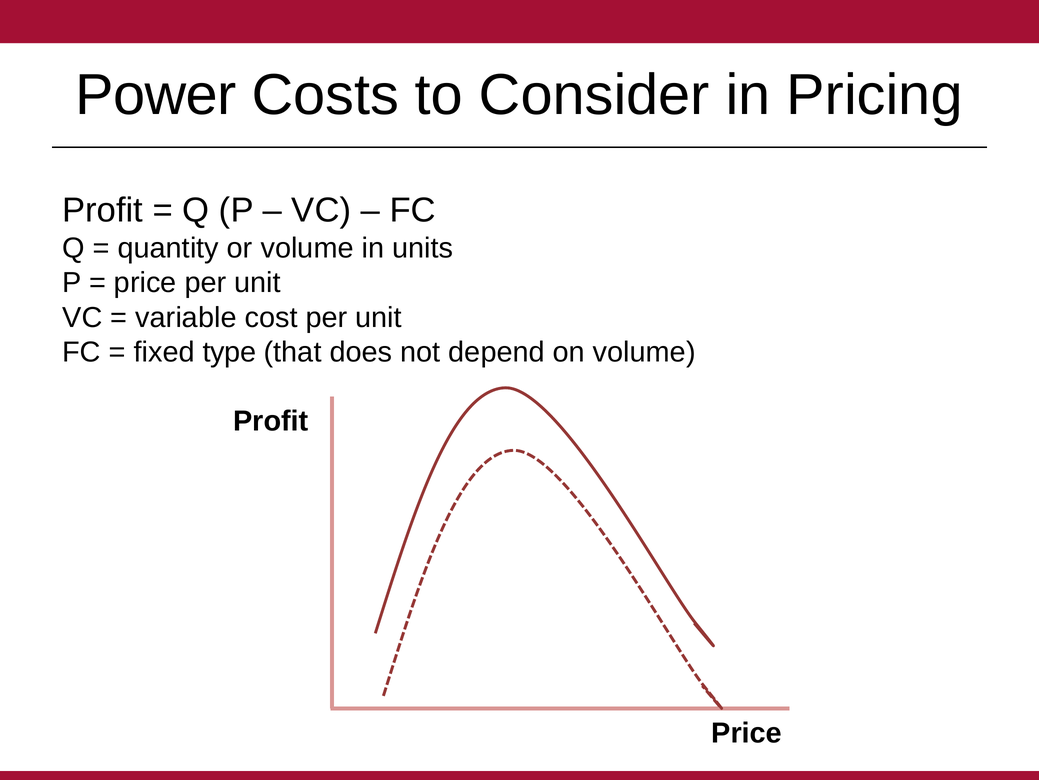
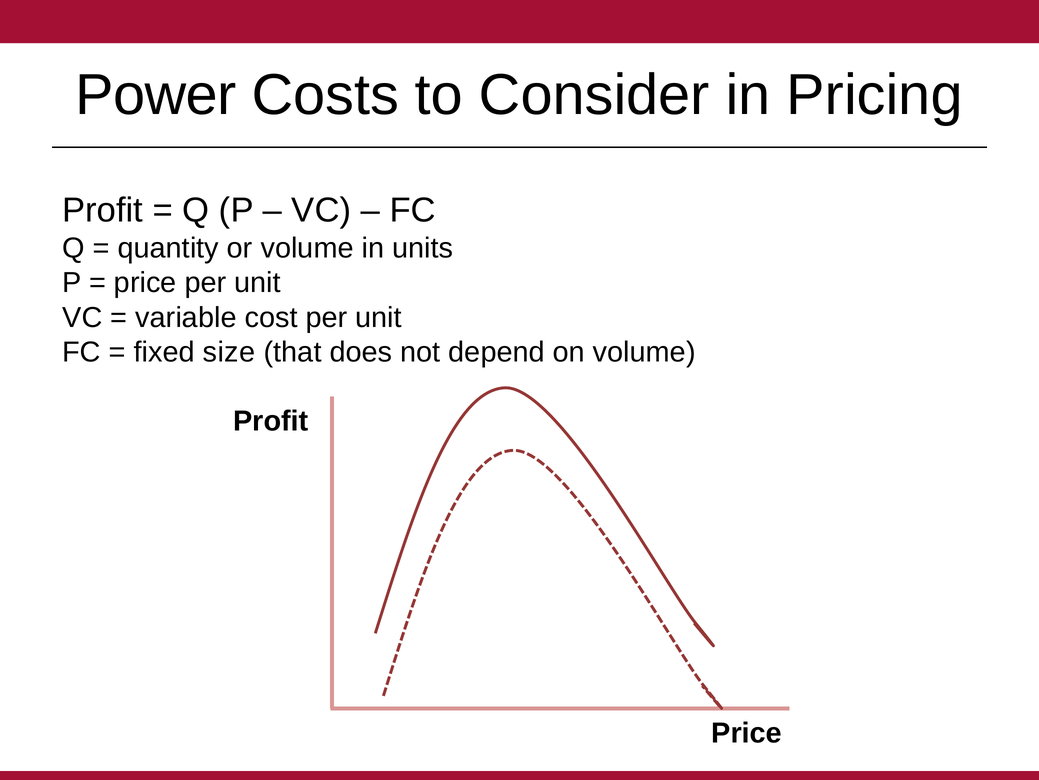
type: type -> size
